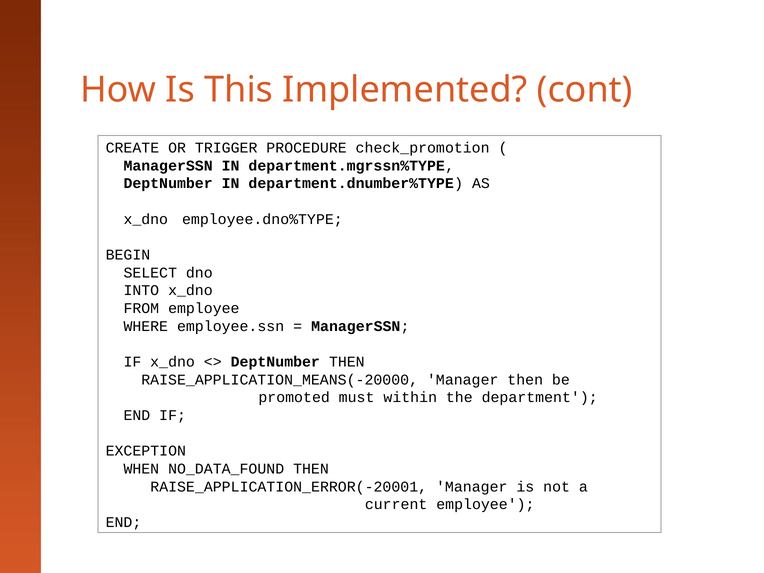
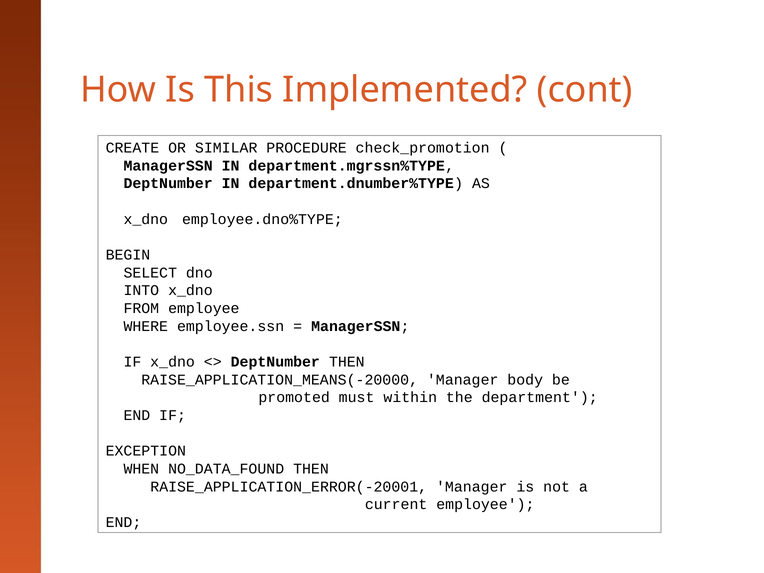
TRIGGER: TRIGGER -> SIMILAR
Manager then: then -> body
